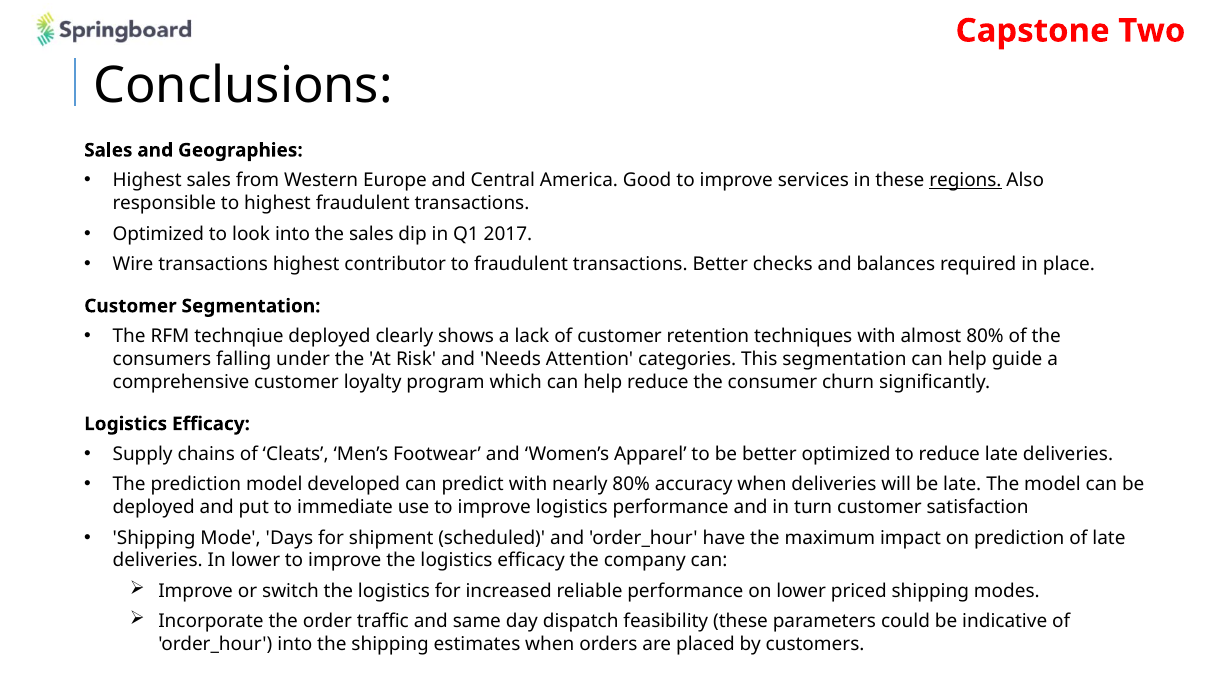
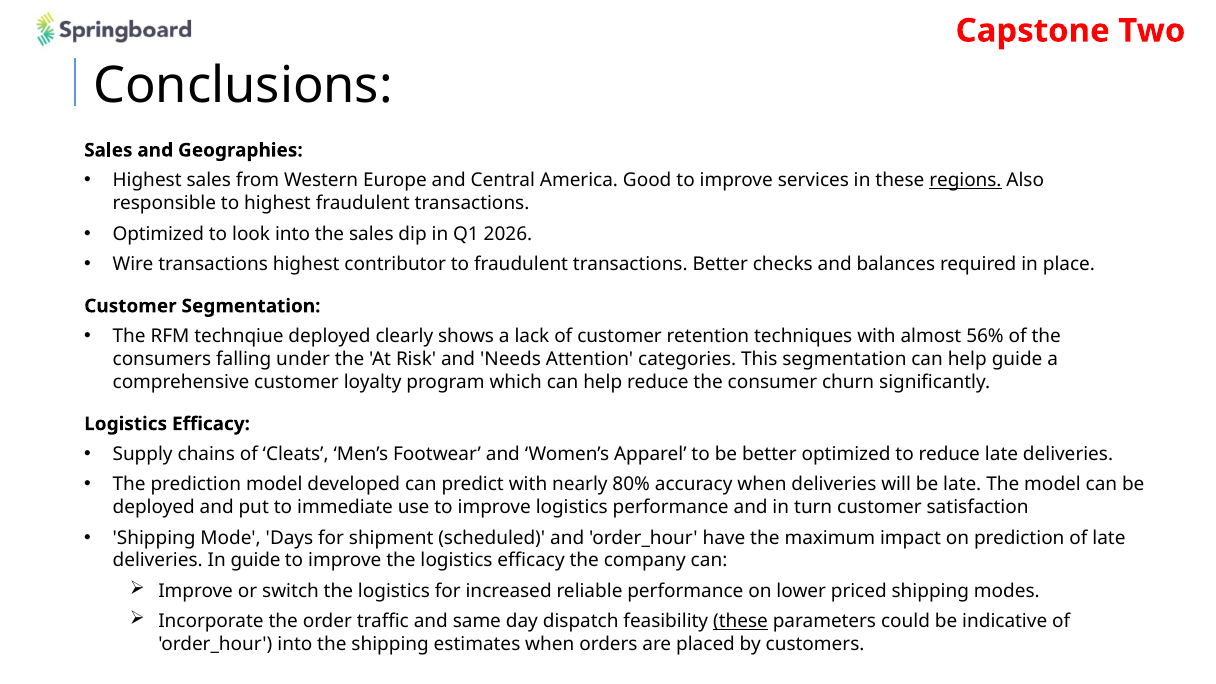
2017: 2017 -> 2026
almost 80%: 80% -> 56%
In lower: lower -> guide
these at (740, 622) underline: none -> present
